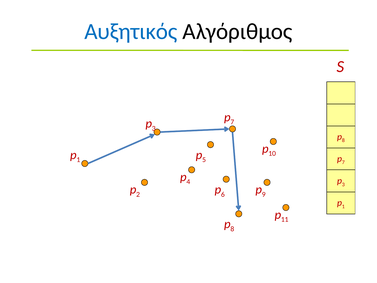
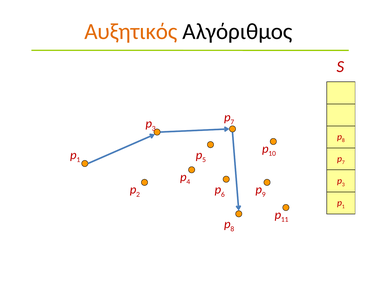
Αυξητικός colour: blue -> orange
